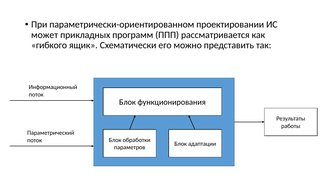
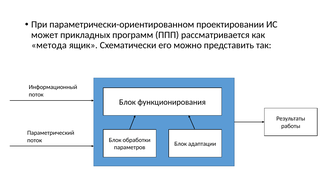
гибкого: гибкого -> метода
